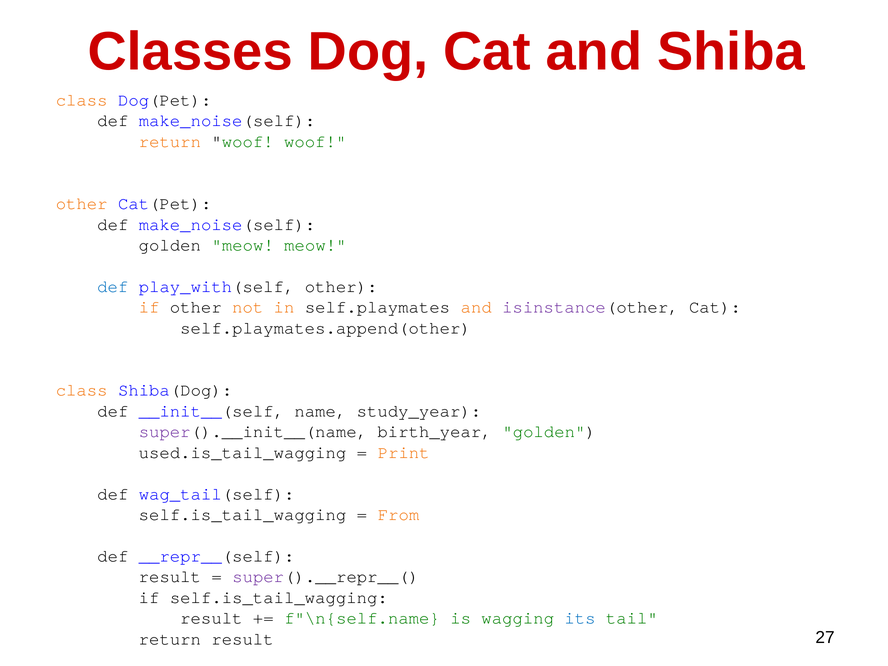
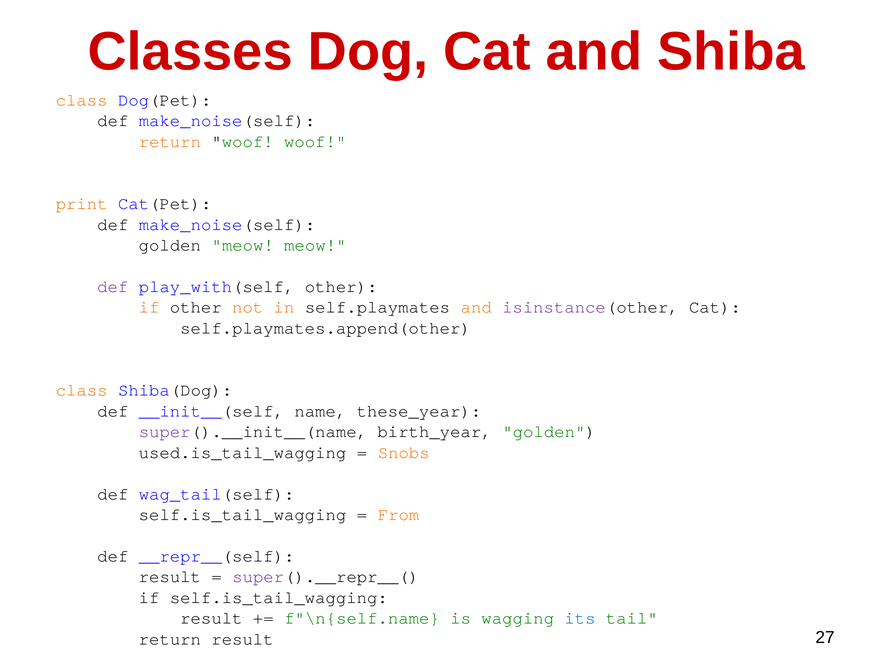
other at (82, 204): other -> print
def at (113, 287) colour: blue -> purple
study_year: study_year -> these_year
Print: Print -> Snobs
